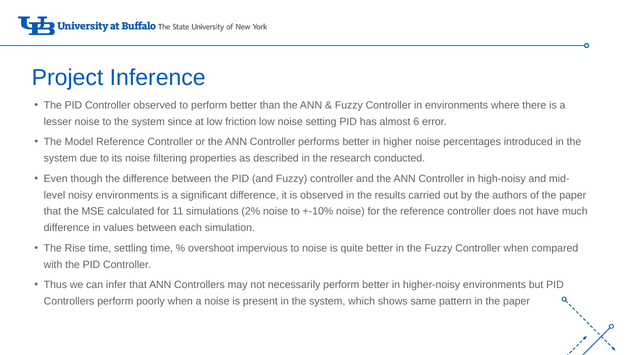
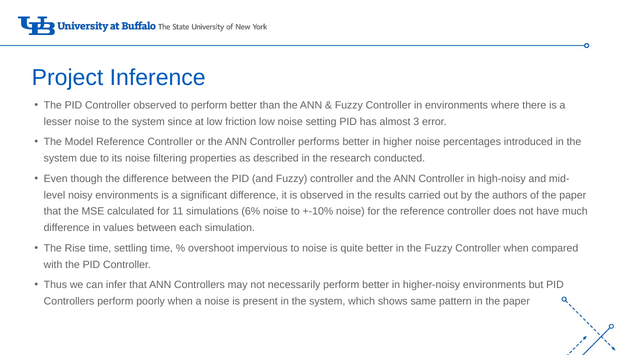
6: 6 -> 3
2%: 2% -> 6%
